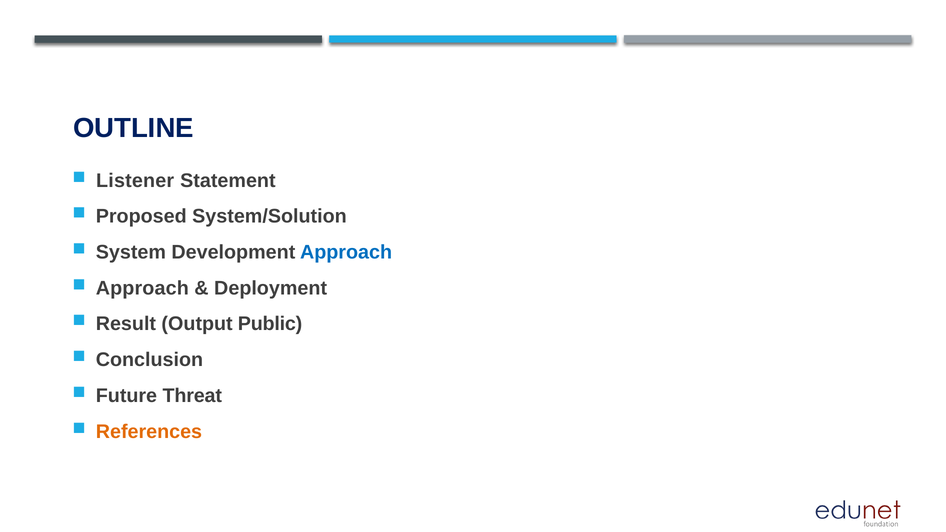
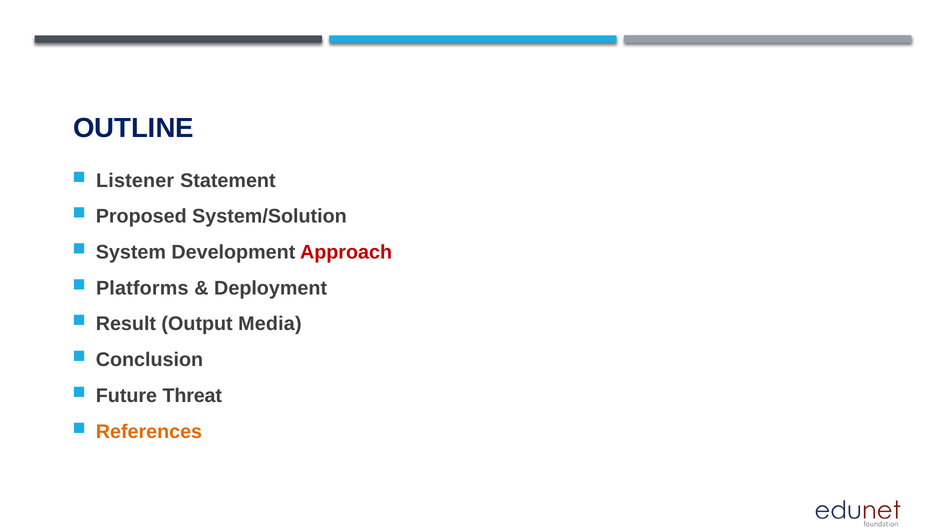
Approach at (346, 252) colour: blue -> red
Approach at (142, 288): Approach -> Platforms
Public: Public -> Media
